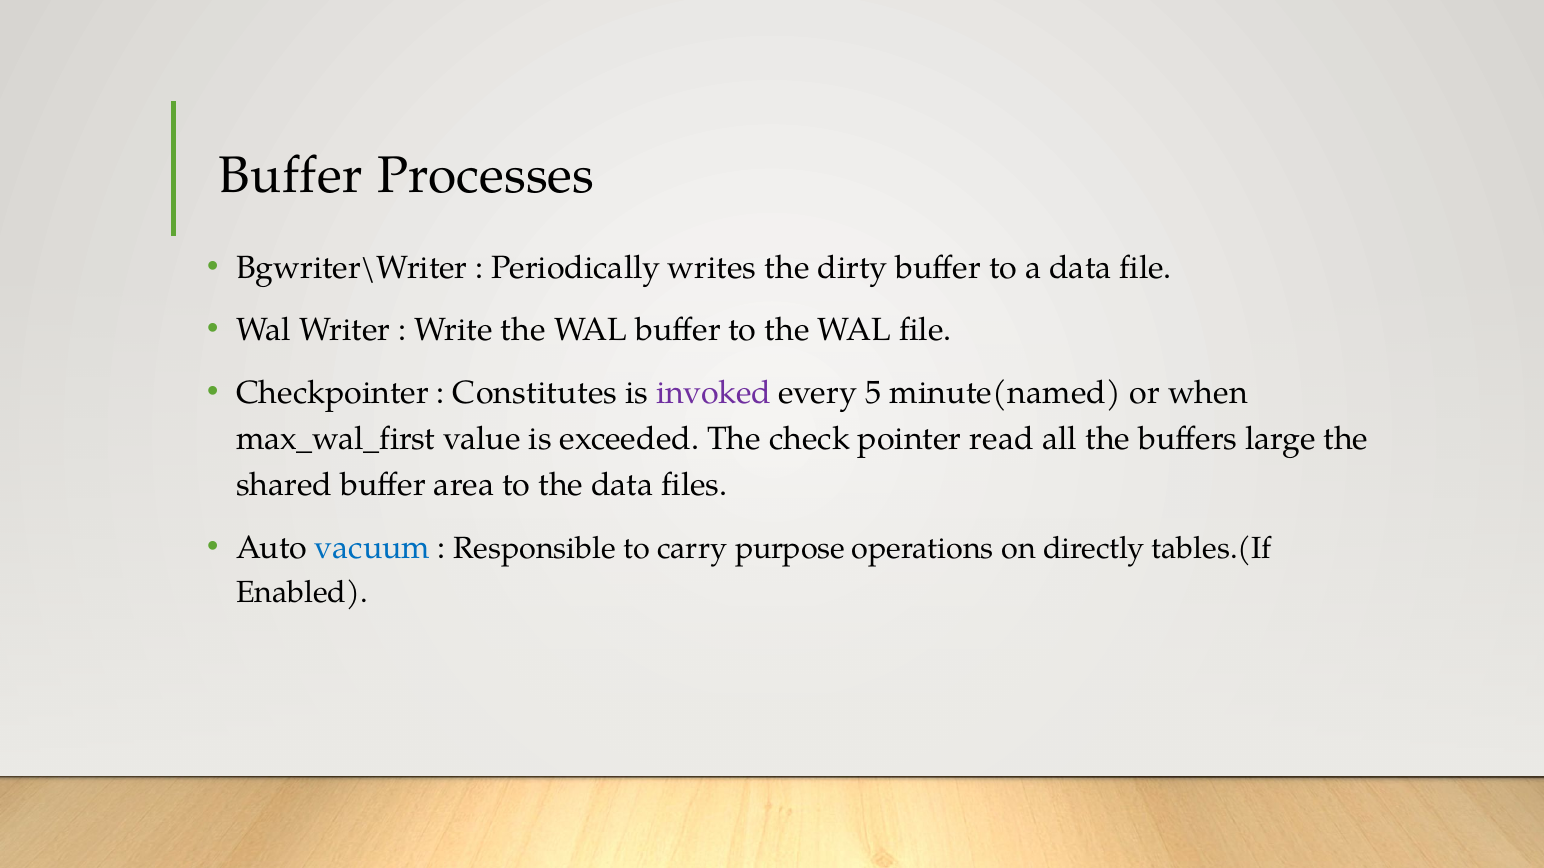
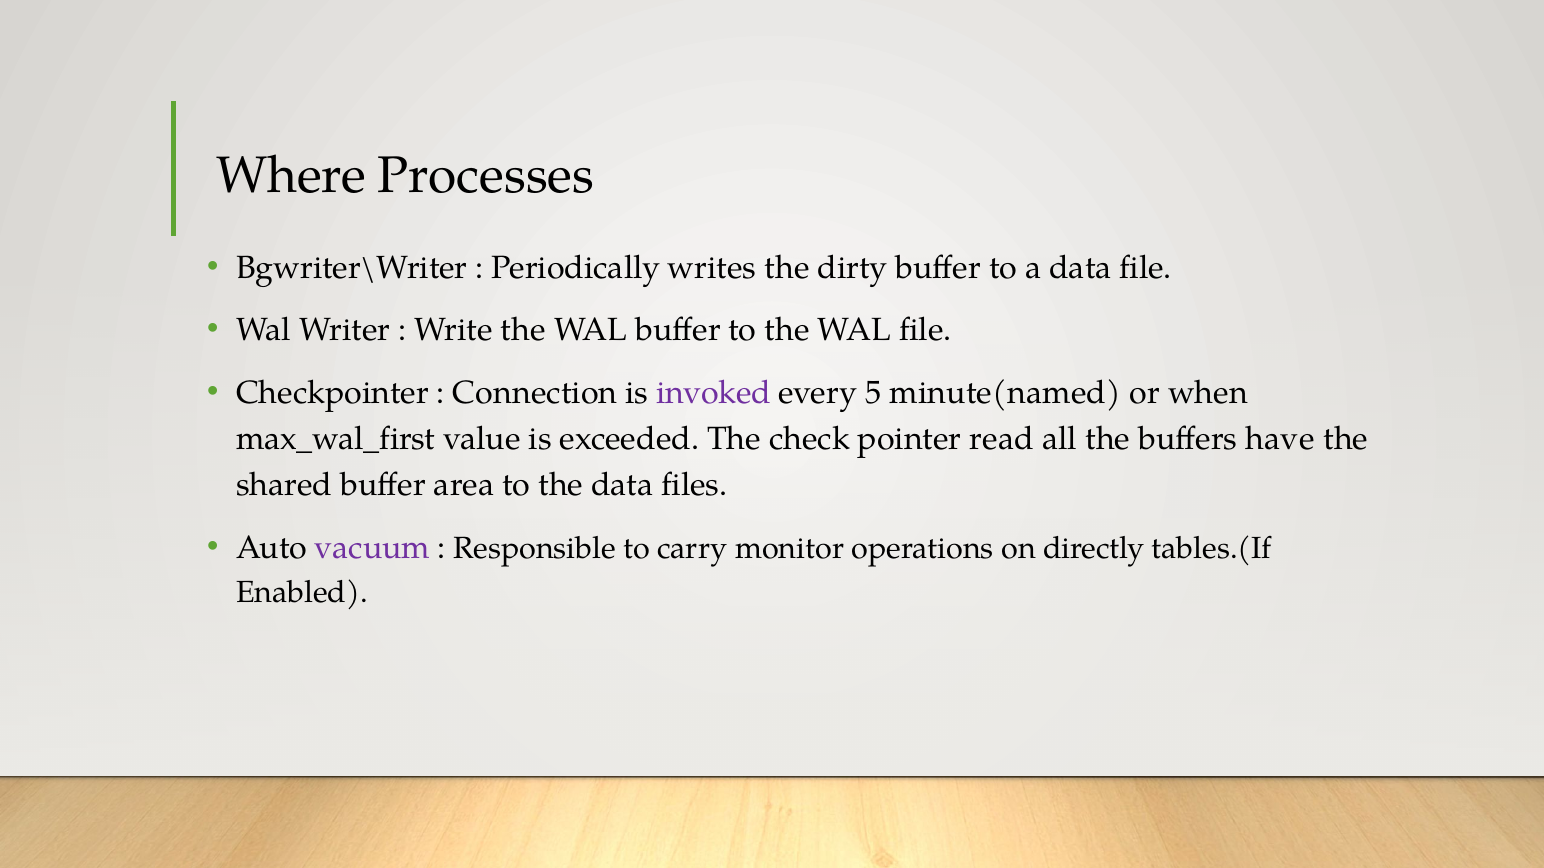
Buffer at (291, 175): Buffer -> Where
Constitutes: Constitutes -> Connection
large: large -> have
vacuum colour: blue -> purple
purpose: purpose -> monitor
